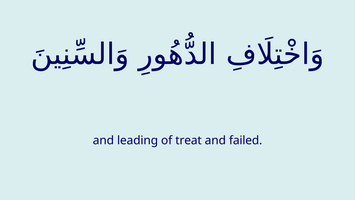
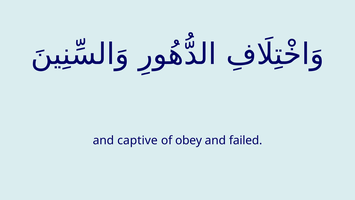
leading: leading -> captive
treat: treat -> obey
